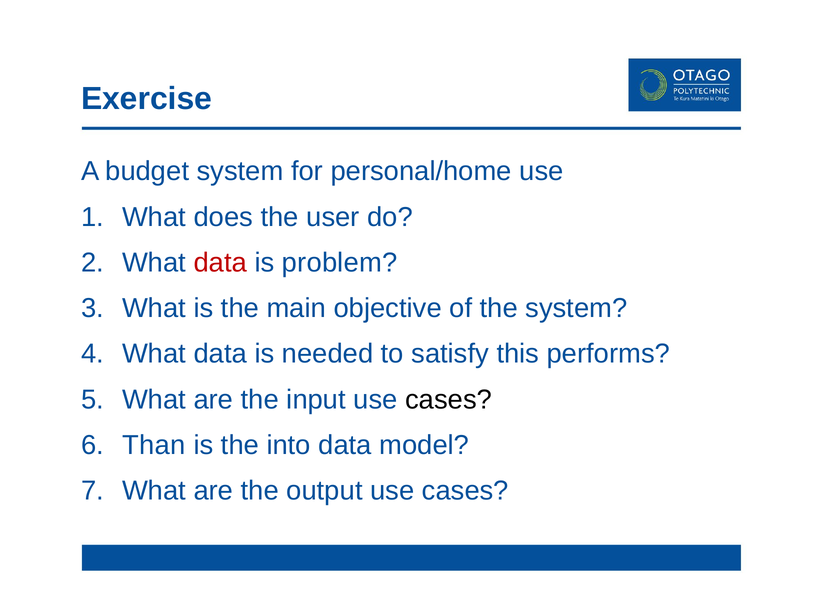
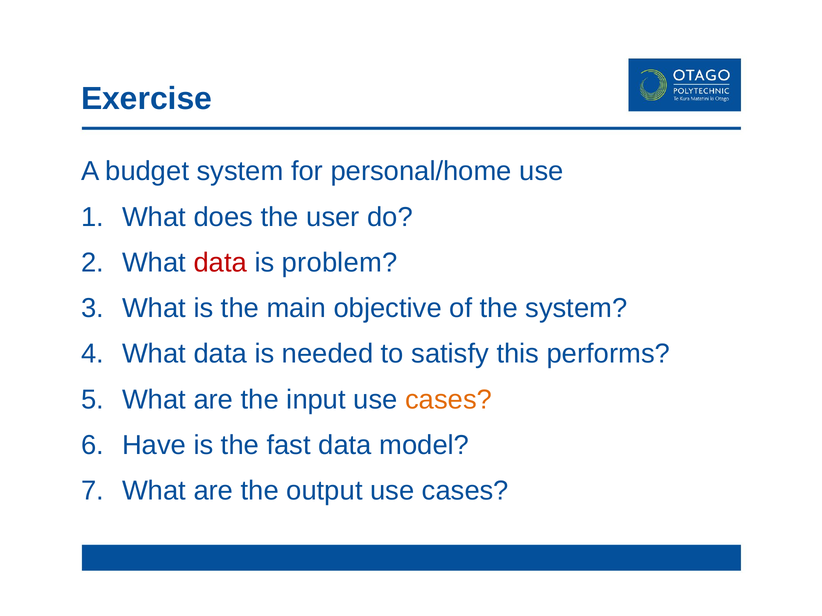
cases at (449, 400) colour: black -> orange
Than: Than -> Have
into: into -> fast
